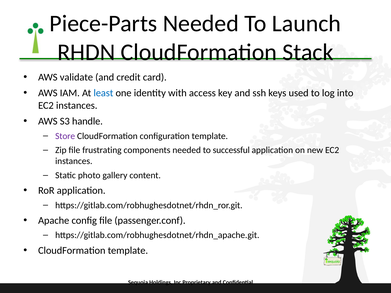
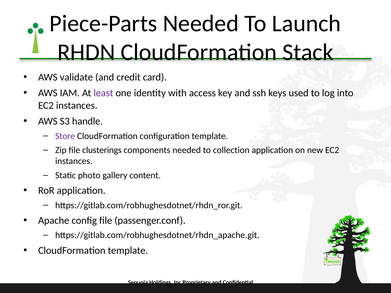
least colour: blue -> purple
frustrating: frustrating -> clusterings
successful: successful -> collection
